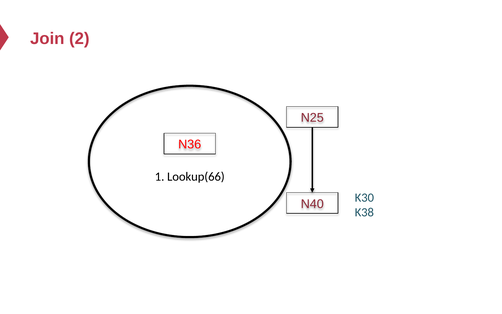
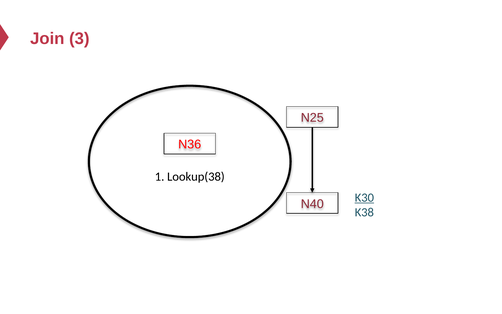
2: 2 -> 3
Lookup(66: Lookup(66 -> Lookup(38
K30 underline: none -> present
